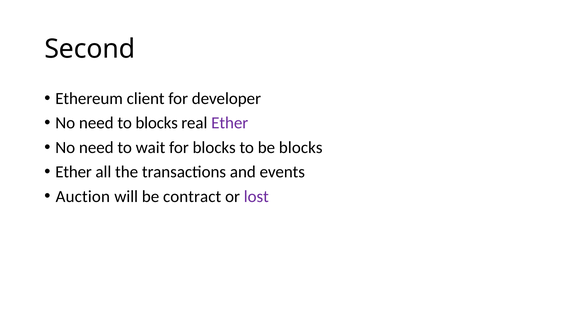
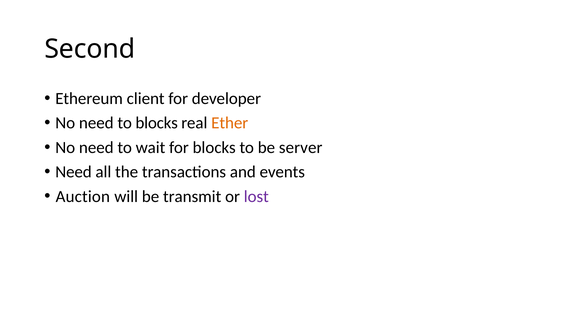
Ether at (230, 123) colour: purple -> orange
be blocks: blocks -> server
Ether at (74, 172): Ether -> Need
contract: contract -> transmit
